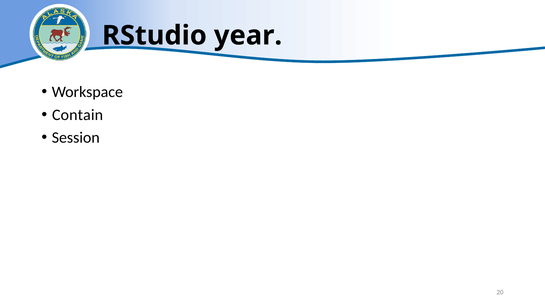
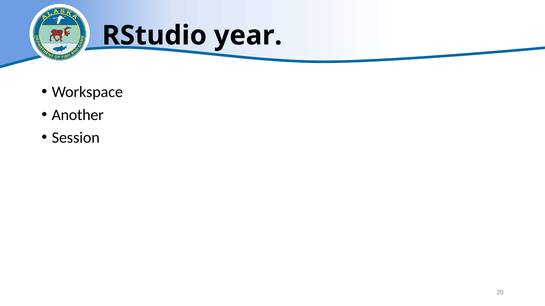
Contain: Contain -> Another
